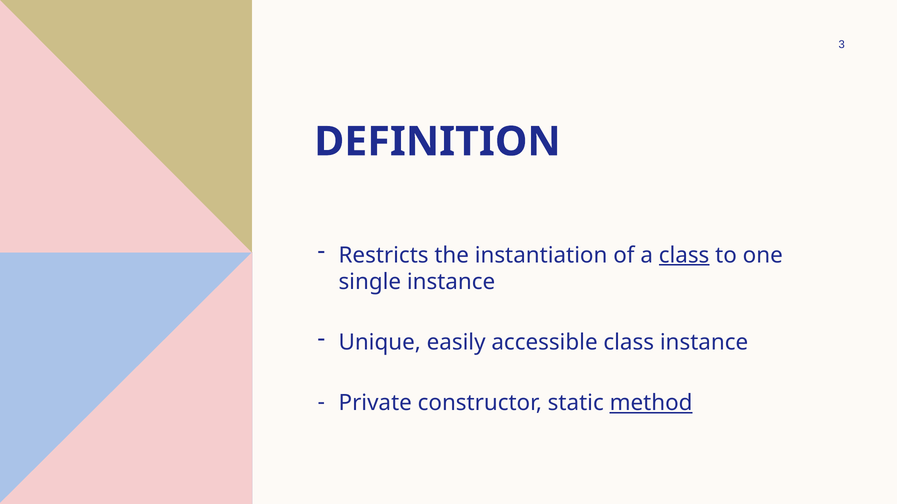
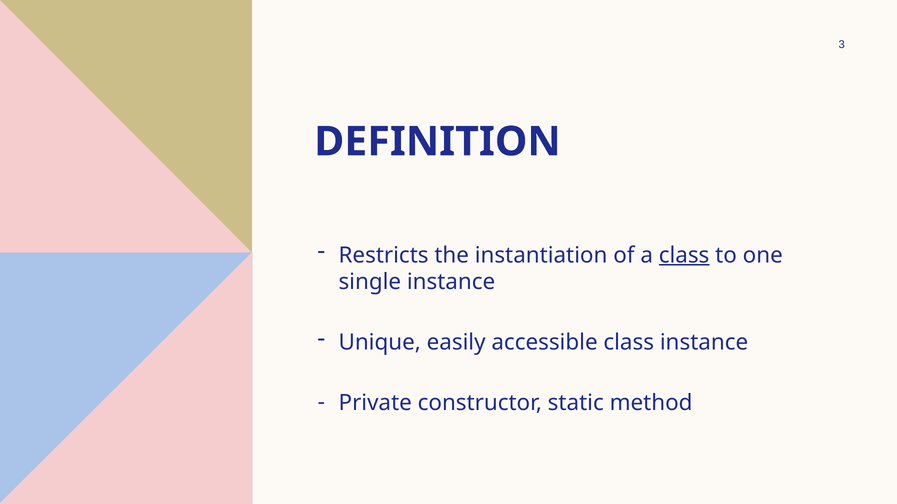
method underline: present -> none
